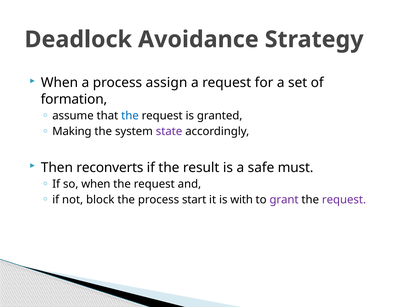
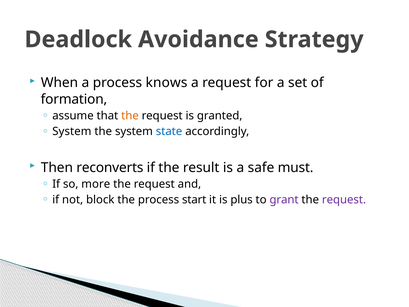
assign: assign -> knows
the at (130, 116) colour: blue -> orange
Making at (72, 131): Making -> System
state colour: purple -> blue
so when: when -> more
with: with -> plus
